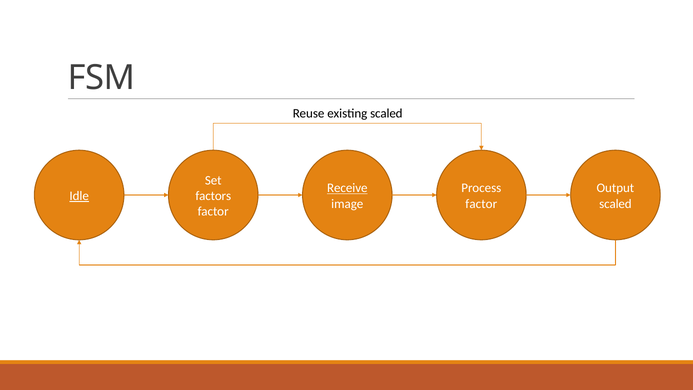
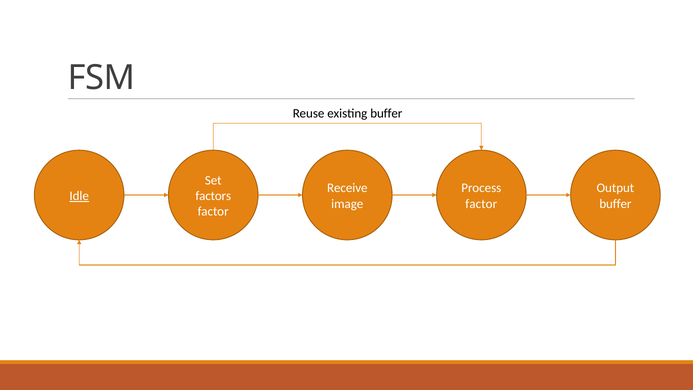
existing scaled: scaled -> buffer
Receive underline: present -> none
scaled at (615, 204): scaled -> buffer
